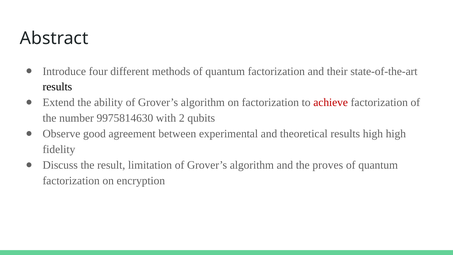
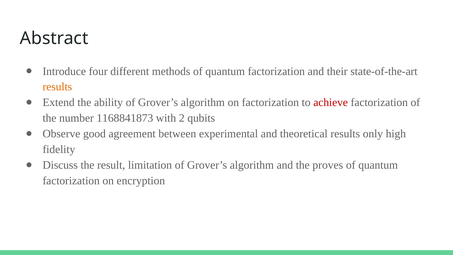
results at (57, 87) colour: black -> orange
9975814630: 9975814630 -> 1168841873
results high: high -> only
